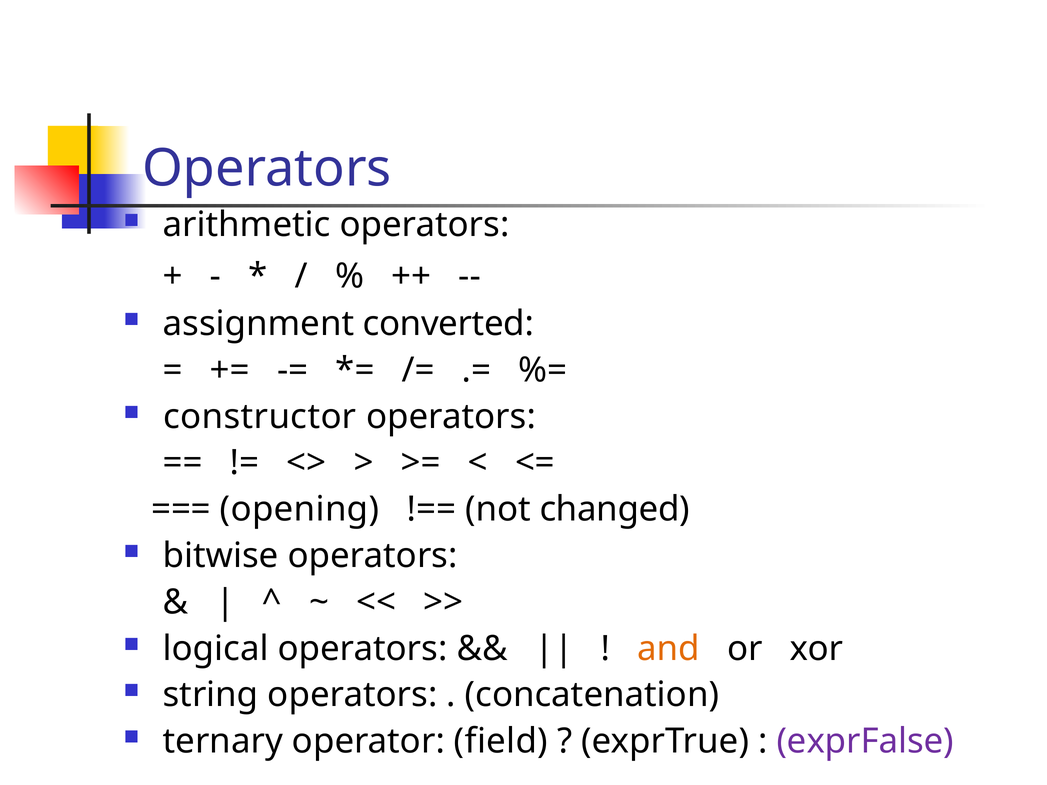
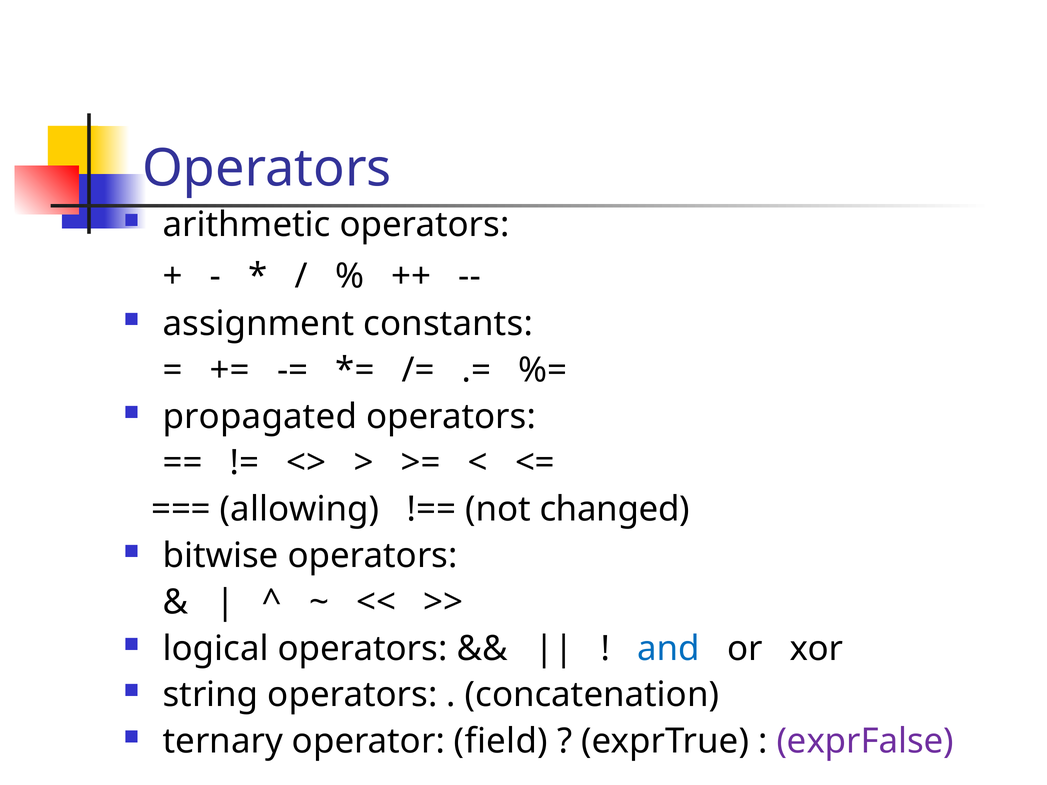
converted: converted -> constants
constructor: constructor -> propagated
opening: opening -> allowing
and colour: orange -> blue
